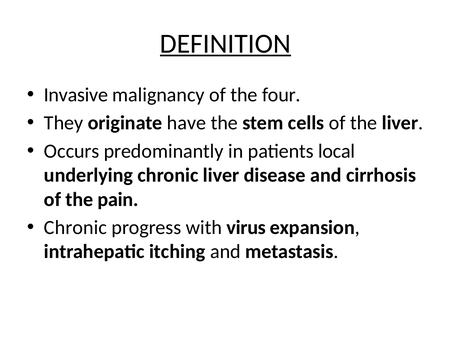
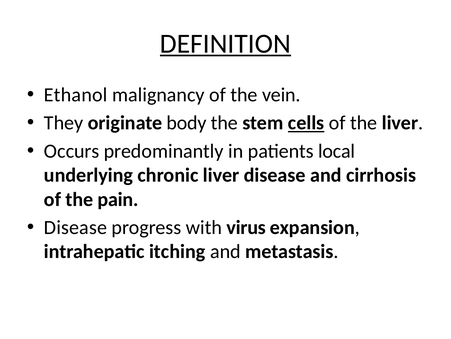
Invasive: Invasive -> Ethanol
four: four -> vein
have: have -> body
cells underline: none -> present
Chronic at (76, 227): Chronic -> Disease
